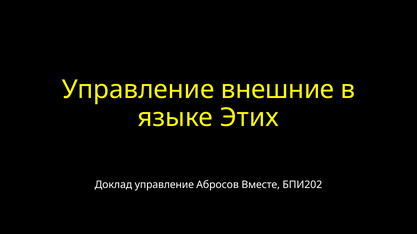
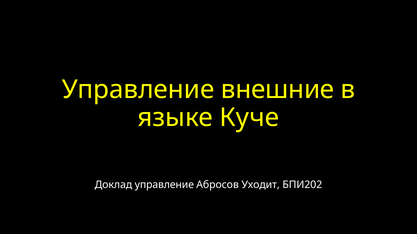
Этих: Этих -> Куче
Вместе: Вместе -> Уходит
